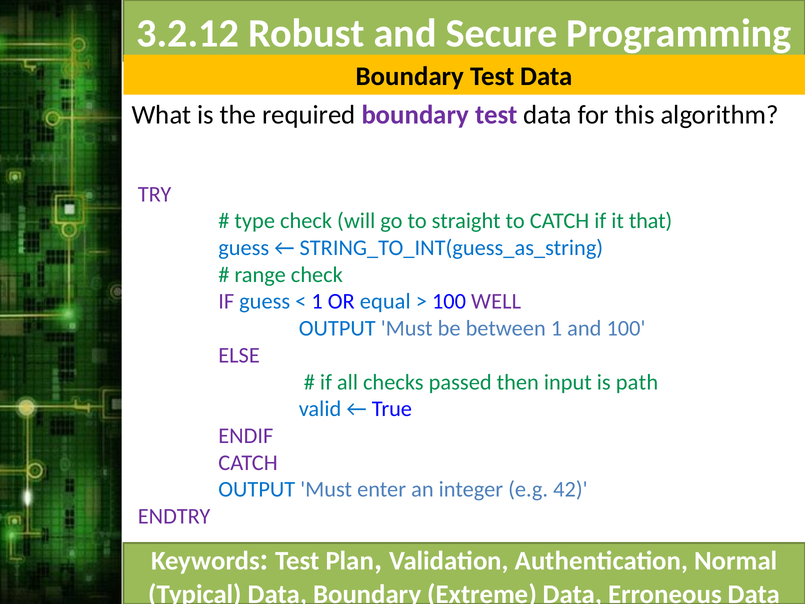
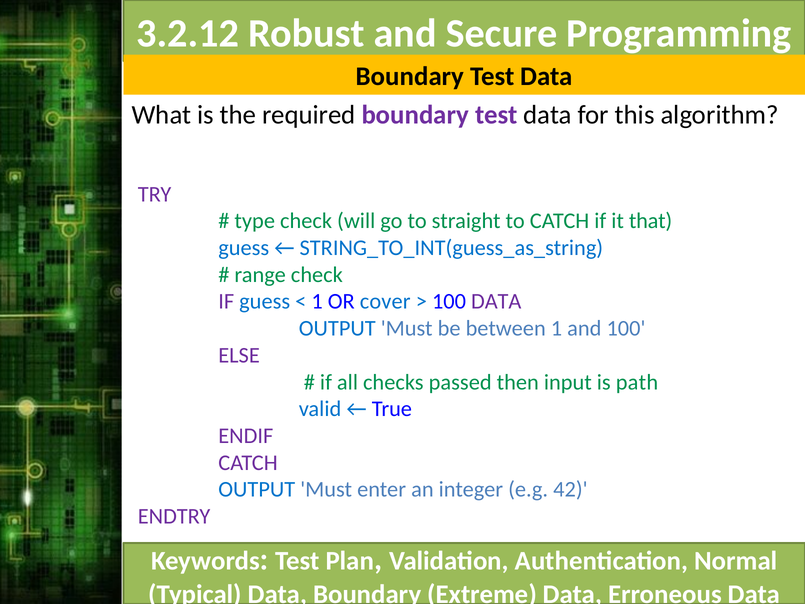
equal: equal -> cover
100 WELL: WELL -> DATA
